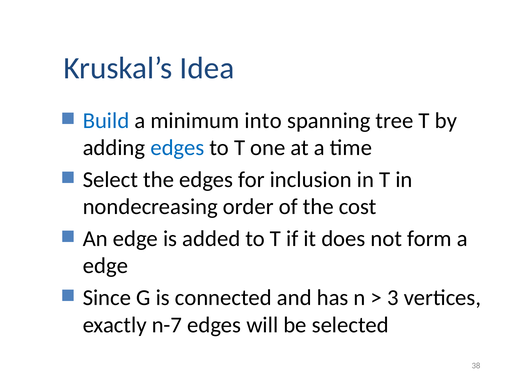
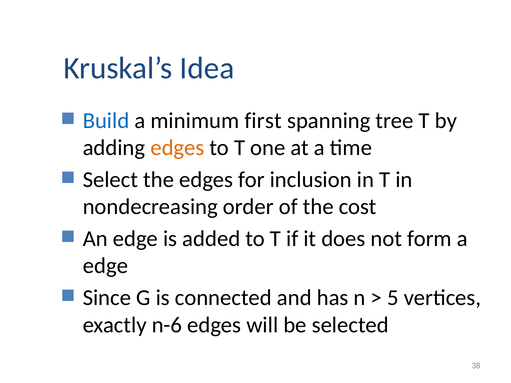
into: into -> first
edges at (177, 148) colour: blue -> orange
3: 3 -> 5
n-7: n-7 -> n-6
